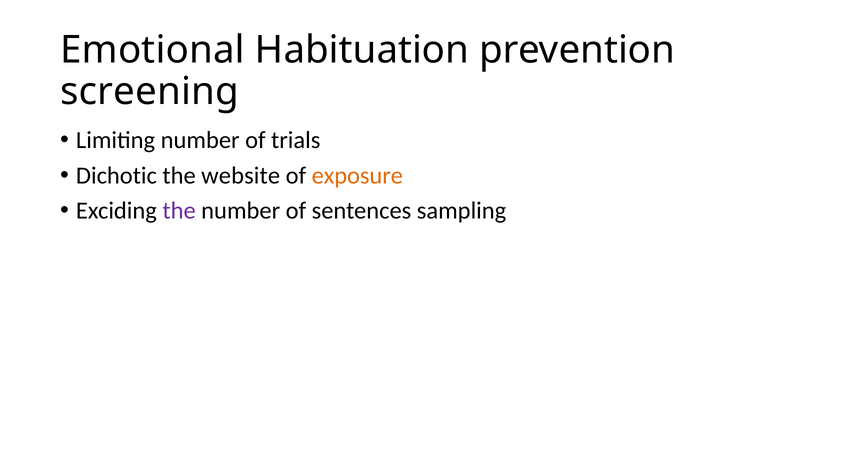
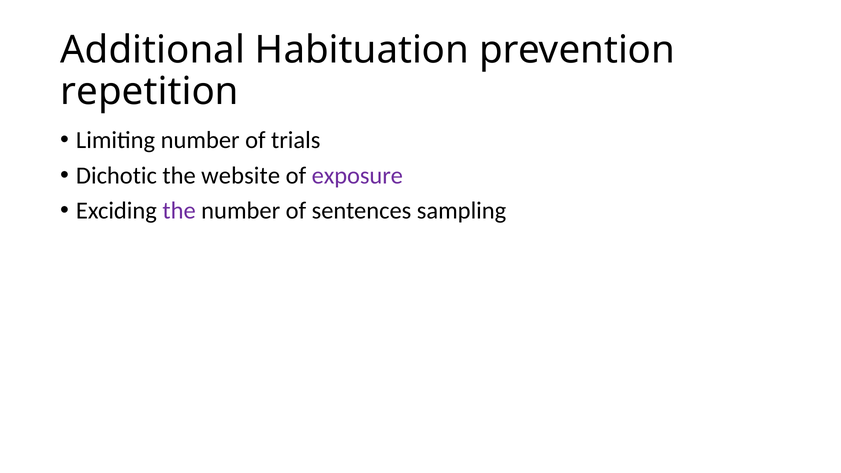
Emotional: Emotional -> Additional
screening: screening -> repetition
exposure colour: orange -> purple
